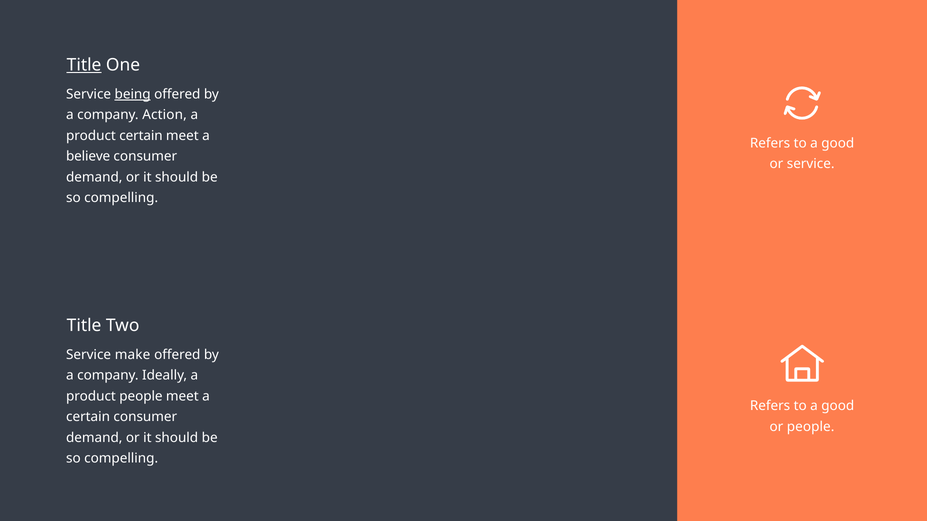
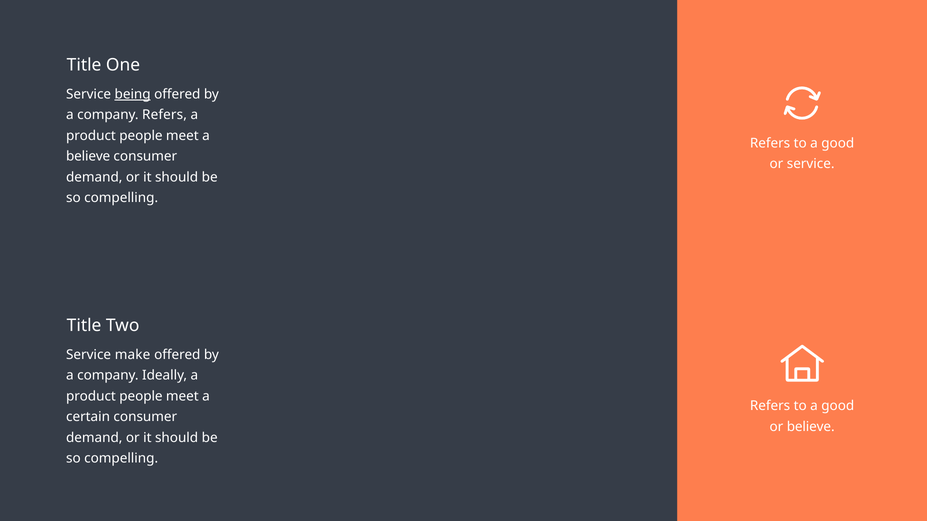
Title at (84, 65) underline: present -> none
company Action: Action -> Refers
certain at (141, 136): certain -> people
or people: people -> believe
